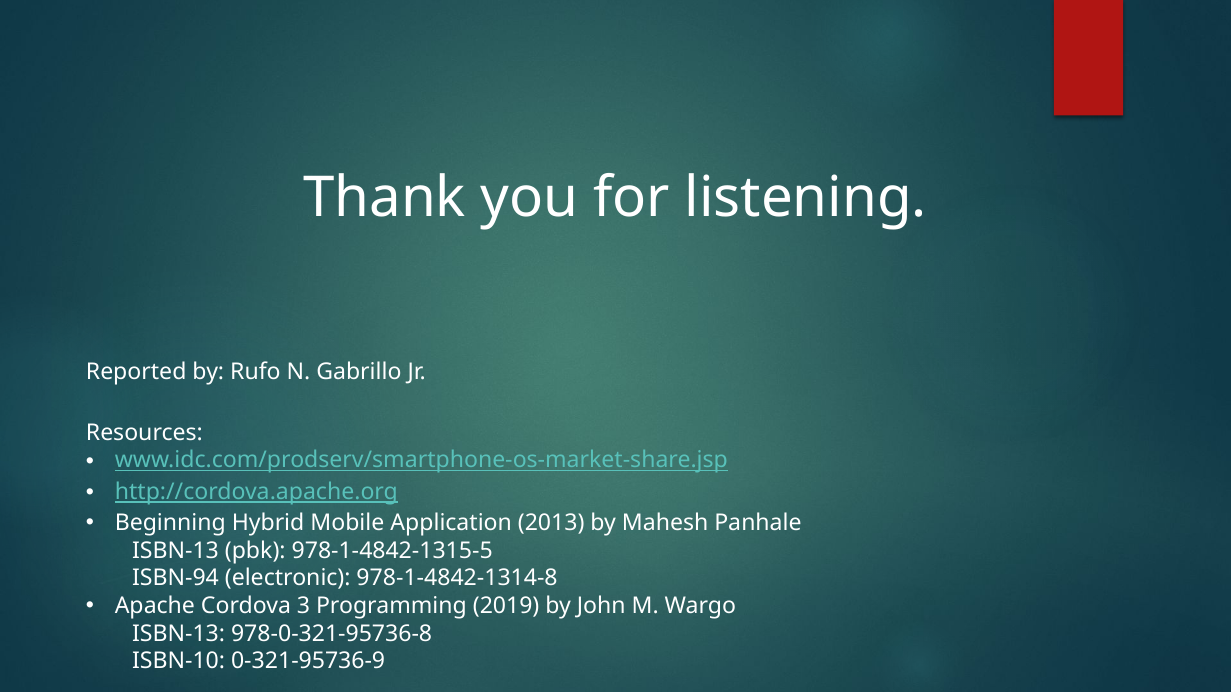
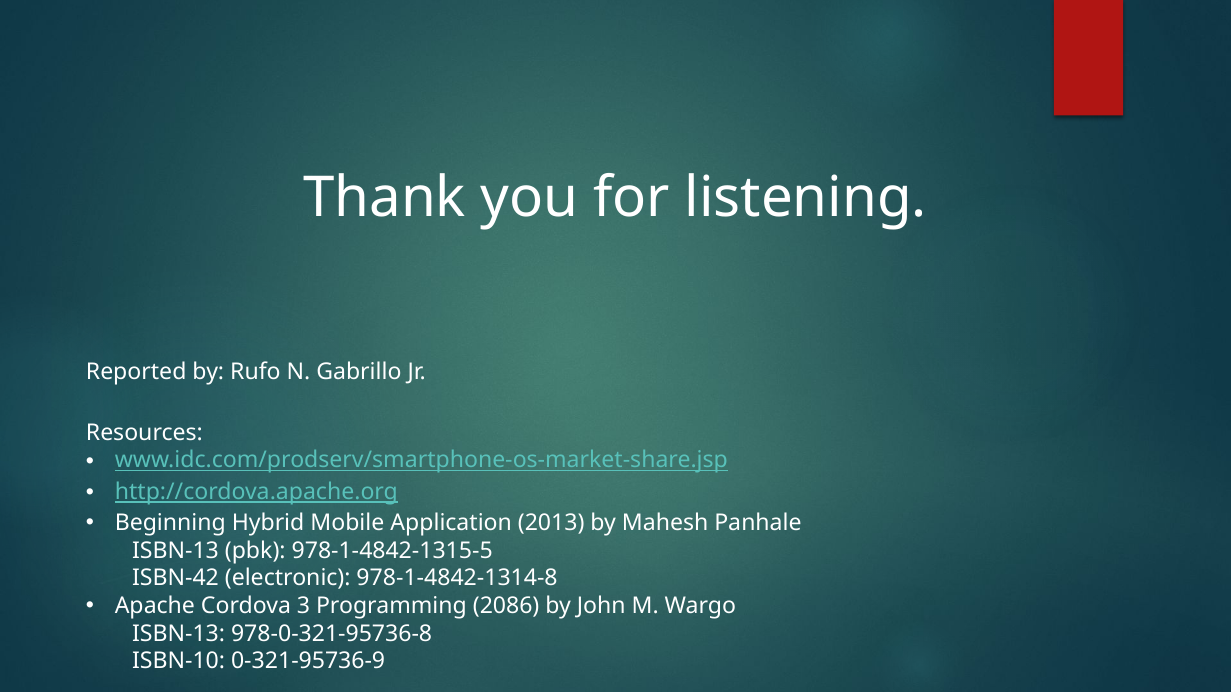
ISBN-94: ISBN-94 -> ISBN-42
2019: 2019 -> 2086
